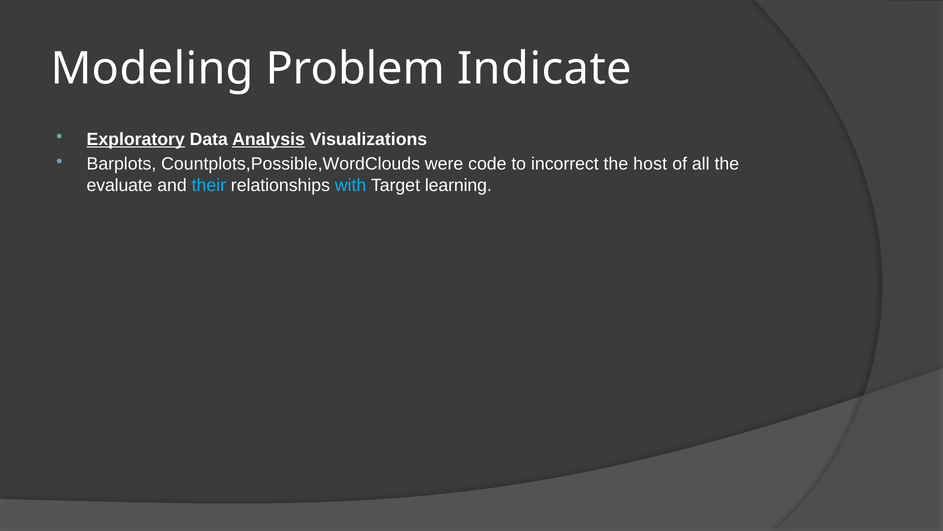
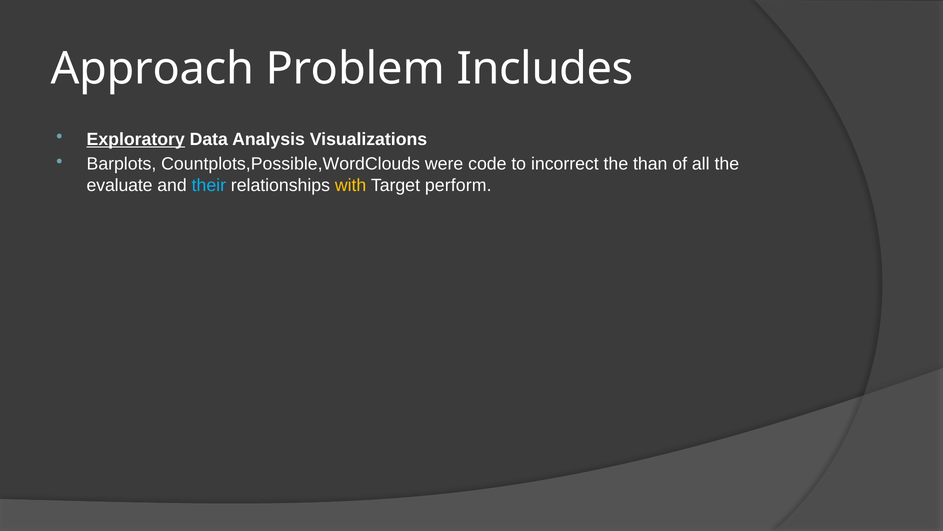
Modeling: Modeling -> Approach
Indicate: Indicate -> Includes
Analysis underline: present -> none
host: host -> than
with colour: light blue -> yellow
learning: learning -> perform
